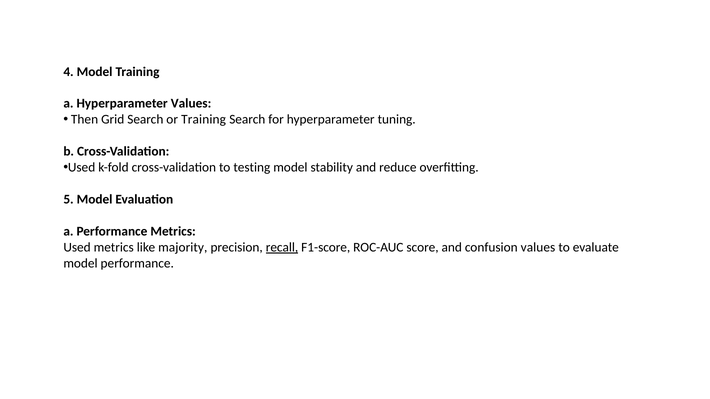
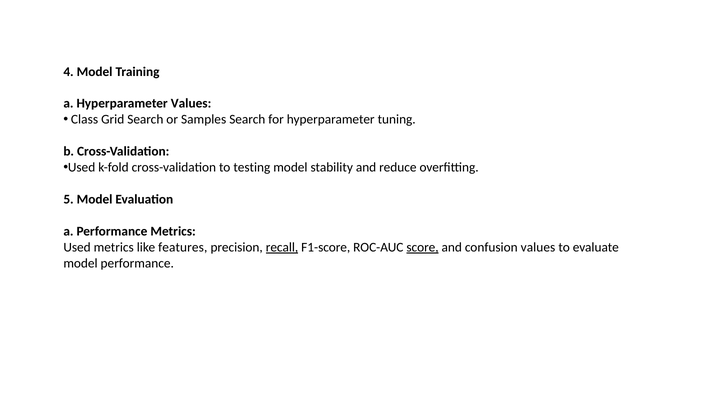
Then: Then -> Class
or Training: Training -> Samples
majority: majority -> features
score underline: none -> present
